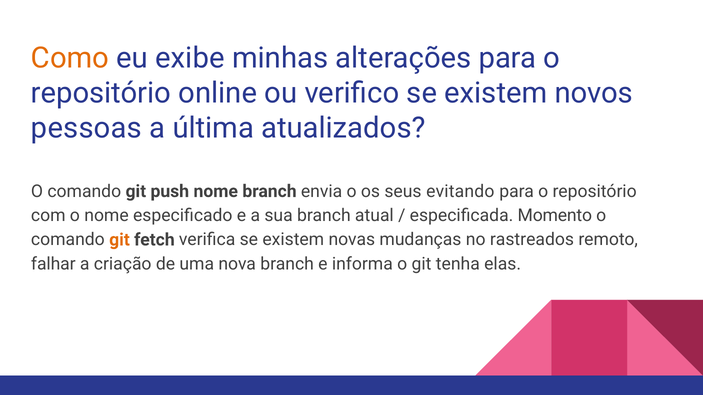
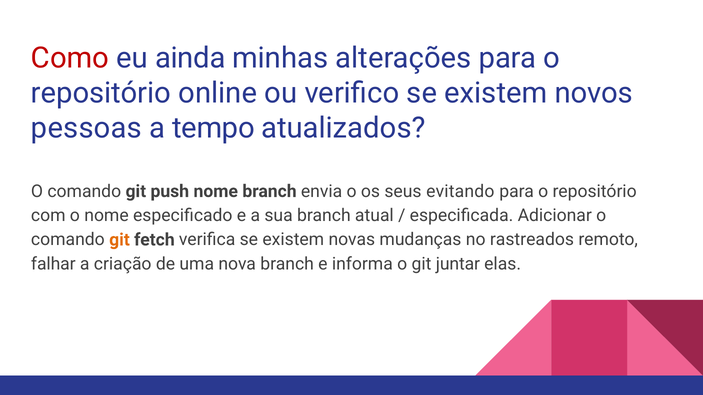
Como colour: orange -> red
exibe: exibe -> ainda
última: última -> tempo
Momento: Momento -> Adicionar
tenha: tenha -> juntar
